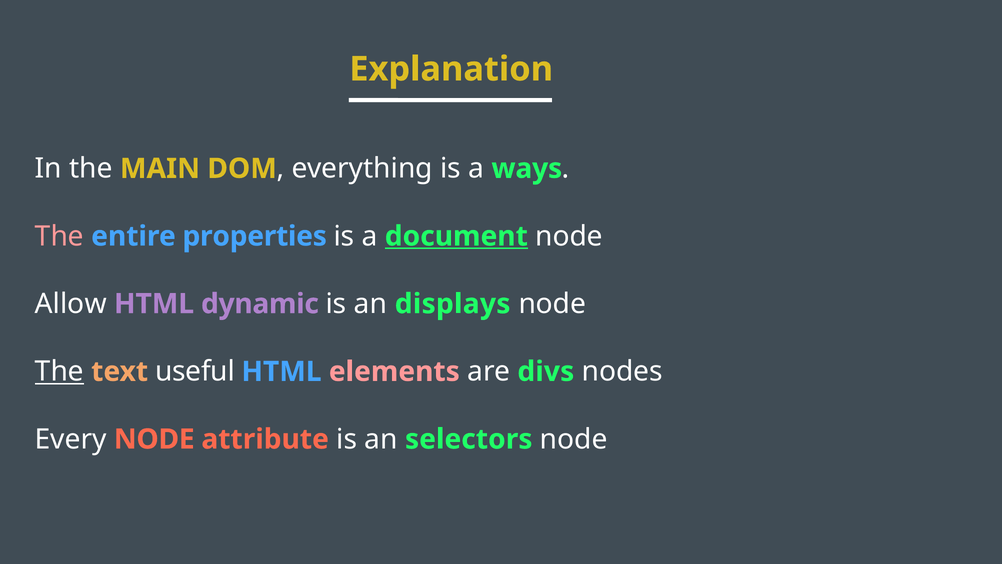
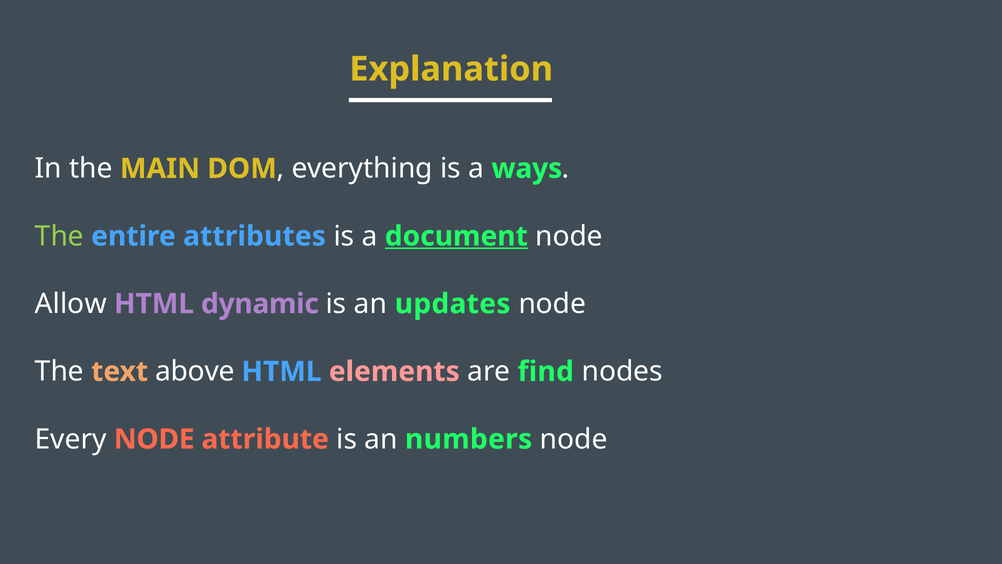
The at (59, 236) colour: pink -> light green
properties: properties -> attributes
displays: displays -> updates
The at (59, 371) underline: present -> none
useful: useful -> above
divs: divs -> find
selectors: selectors -> numbers
